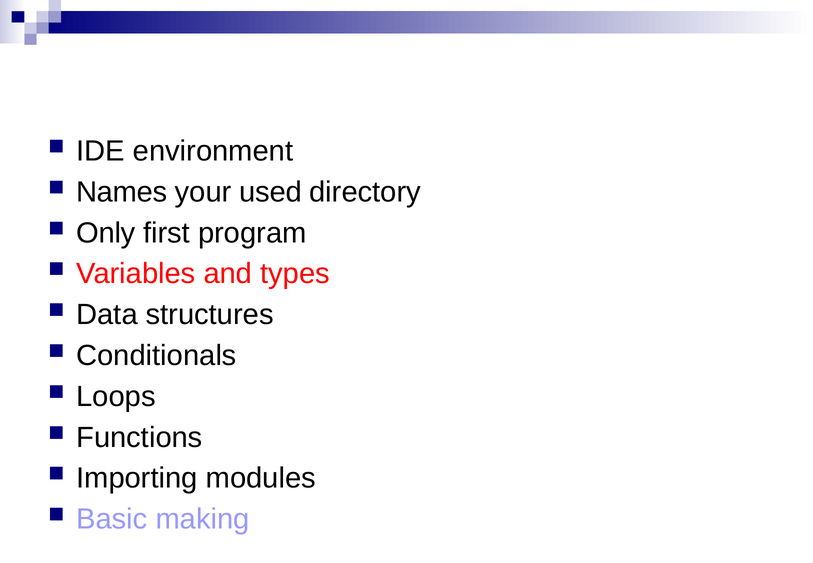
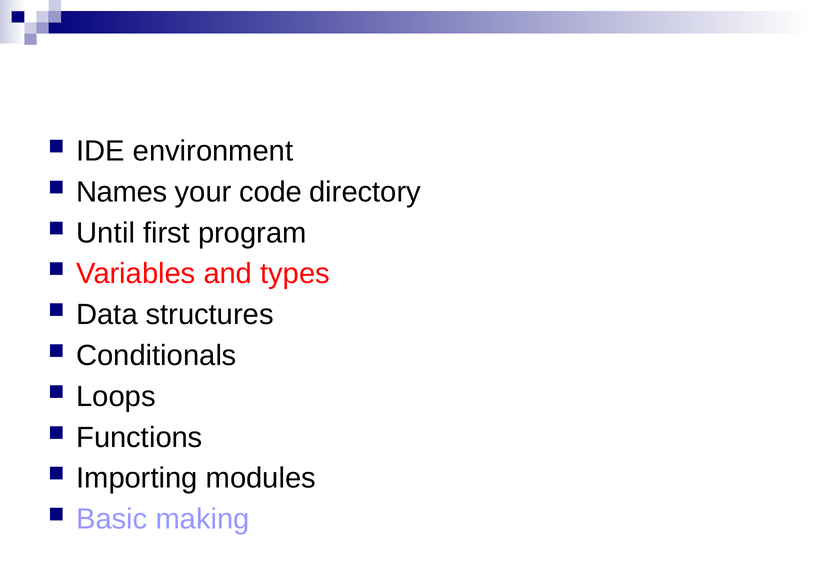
used: used -> code
Only: Only -> Until
